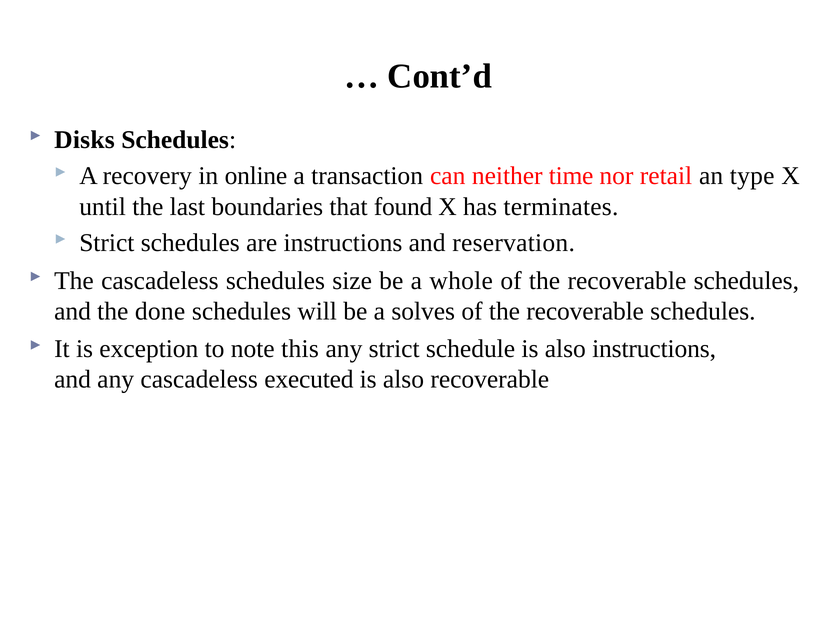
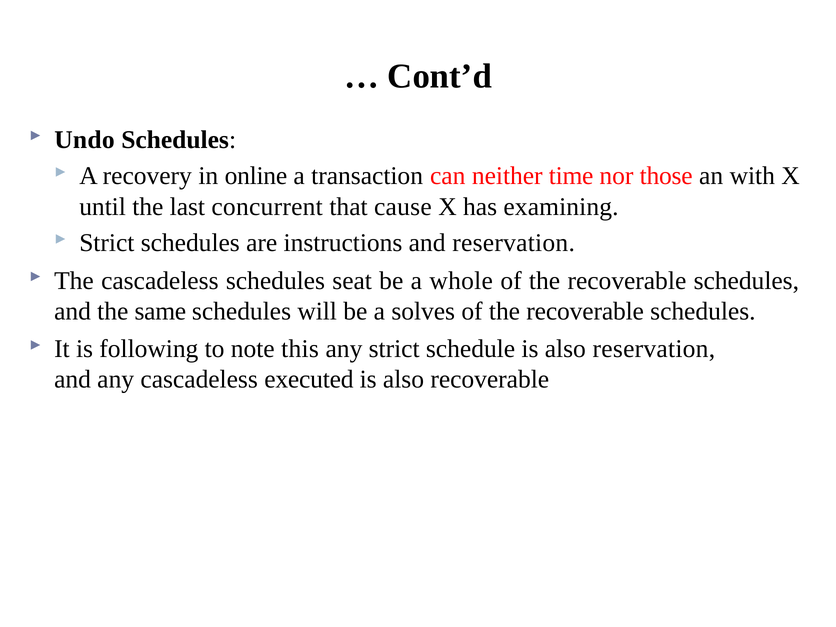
Disks: Disks -> Undo
retail: retail -> those
type: type -> with
boundaries: boundaries -> concurrent
found: found -> cause
terminates: terminates -> examining
size: size -> seat
done: done -> same
exception: exception -> following
also instructions: instructions -> reservation
